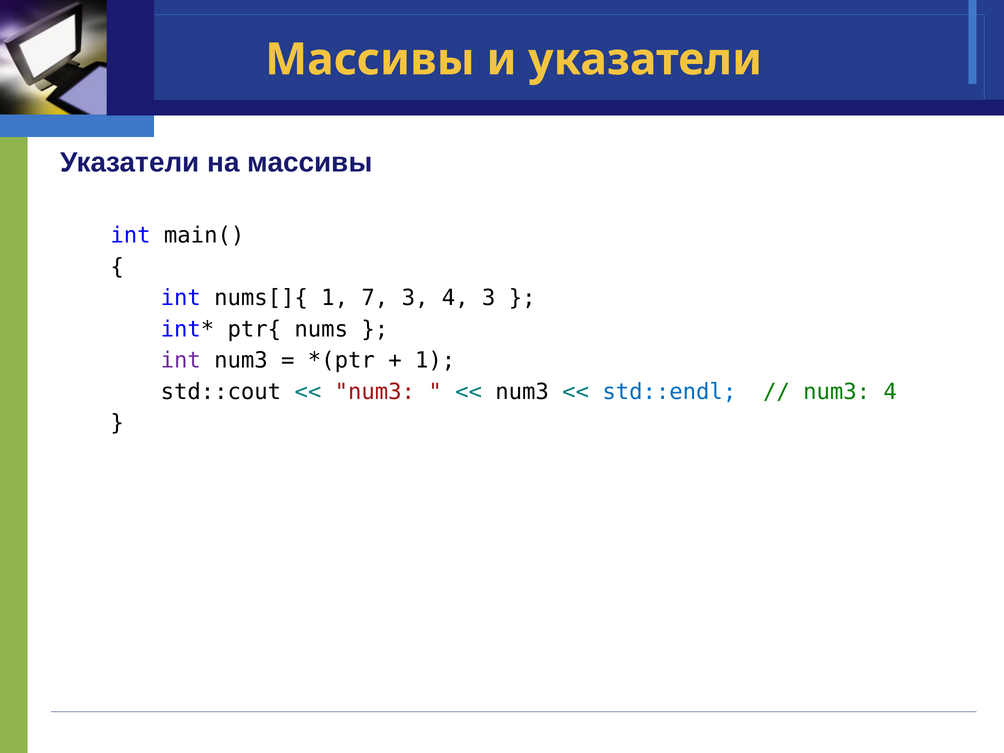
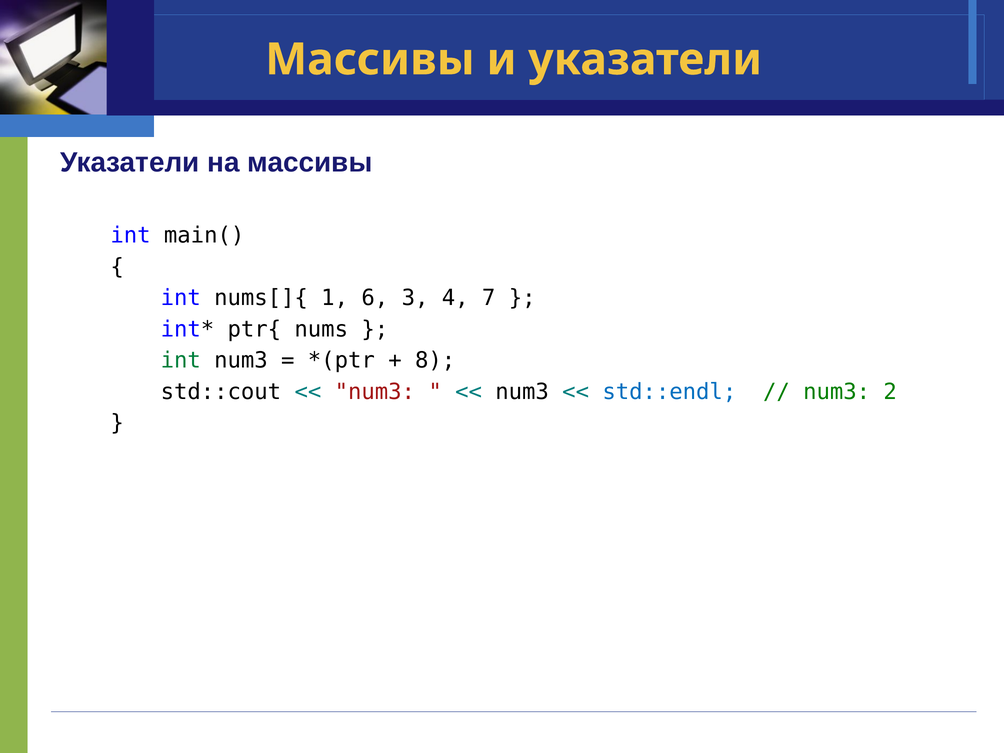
7: 7 -> 6
4 3: 3 -> 7
int at (181, 360) colour: purple -> green
1 at (435, 360): 1 -> 8
num3 4: 4 -> 2
